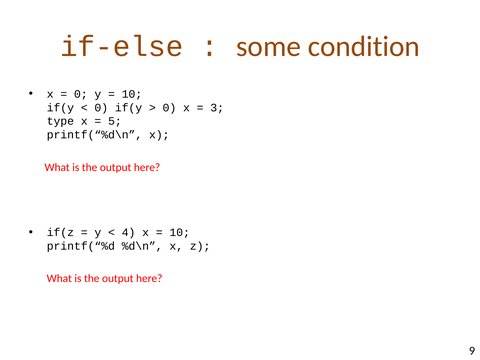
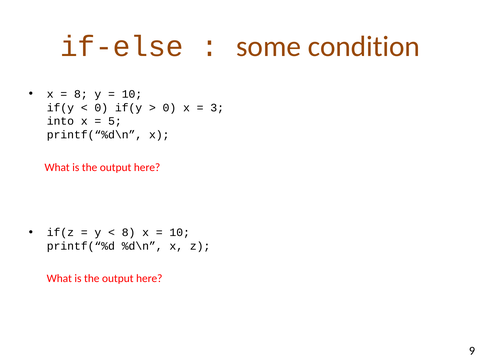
0 at (81, 94): 0 -> 8
type: type -> into
4 at (129, 232): 4 -> 8
